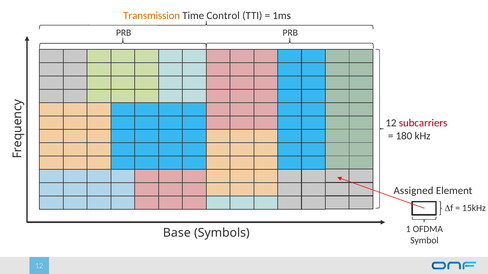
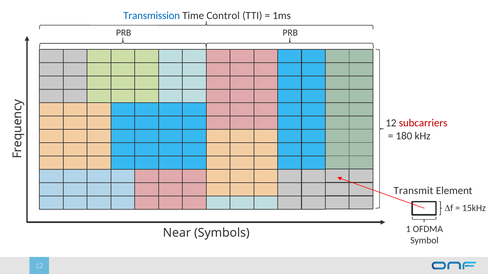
Transmission colour: orange -> blue
Assigned: Assigned -> Transmit
Base: Base -> Near
